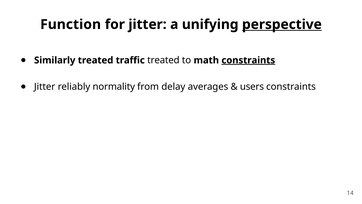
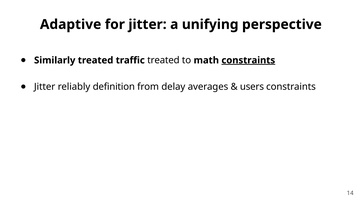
Function: Function -> Adaptive
perspective underline: present -> none
normality: normality -> definition
